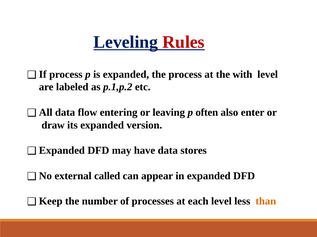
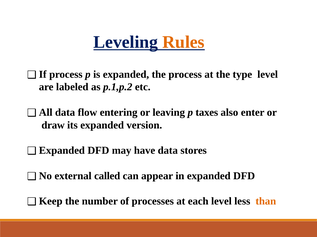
Rules colour: red -> orange
with: with -> type
often: often -> taxes
